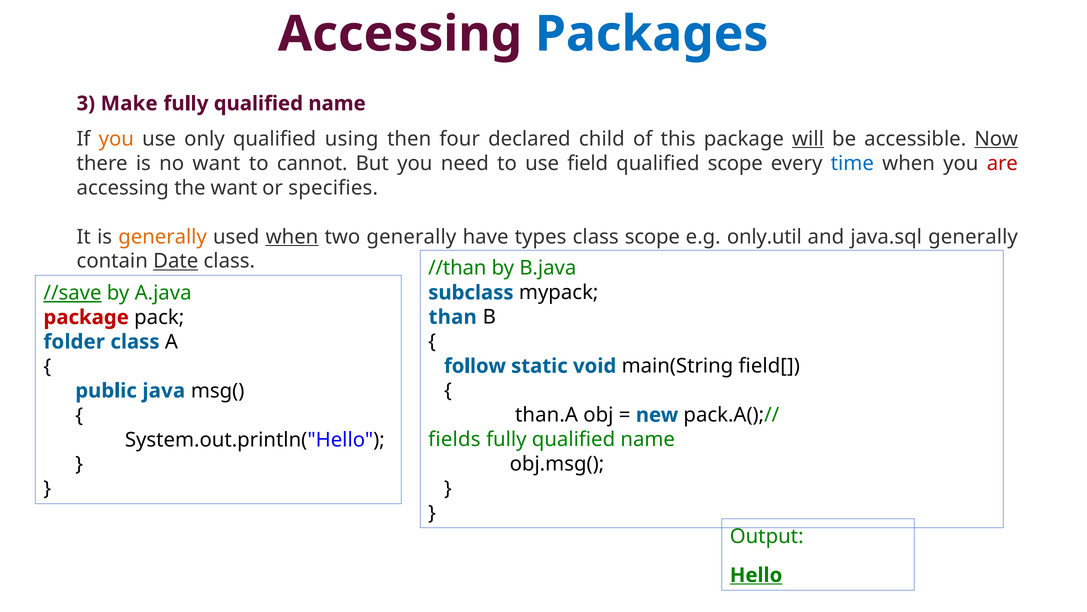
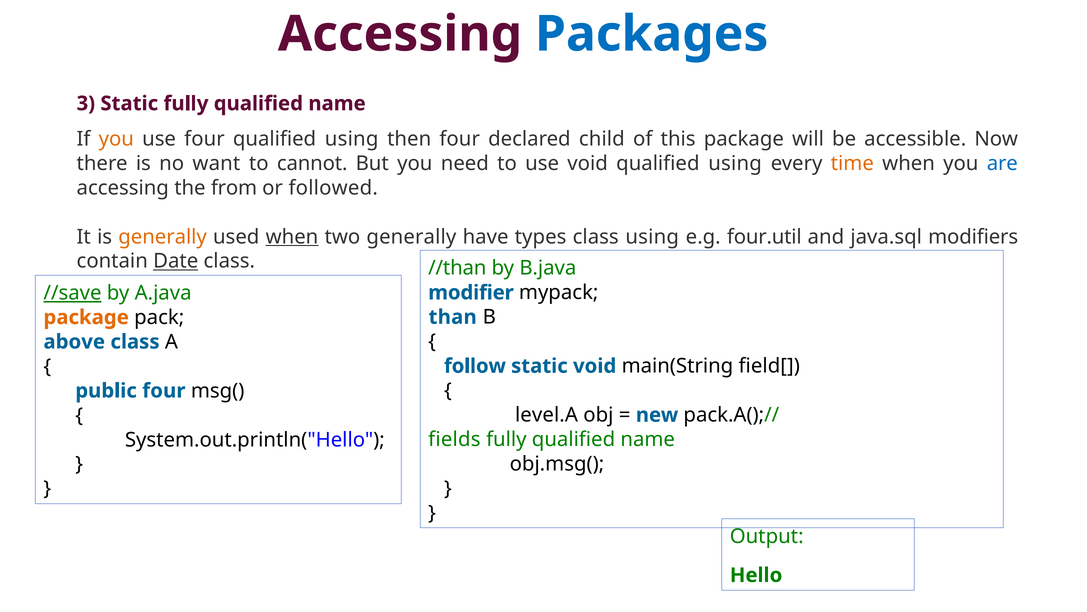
3 Make: Make -> Static
use only: only -> four
will underline: present -> none
Now underline: present -> none
use field: field -> void
scope at (735, 163): scope -> using
time colour: blue -> orange
are colour: red -> blue
the want: want -> from
specifies: specifies -> followed
class scope: scope -> using
only.util: only.util -> four.util
java.sql generally: generally -> modifiers
subclass: subclass -> modifier
package at (86, 317) colour: red -> orange
folder: folder -> above
public java: java -> four
than.A: than.A -> level.A
Hello underline: present -> none
